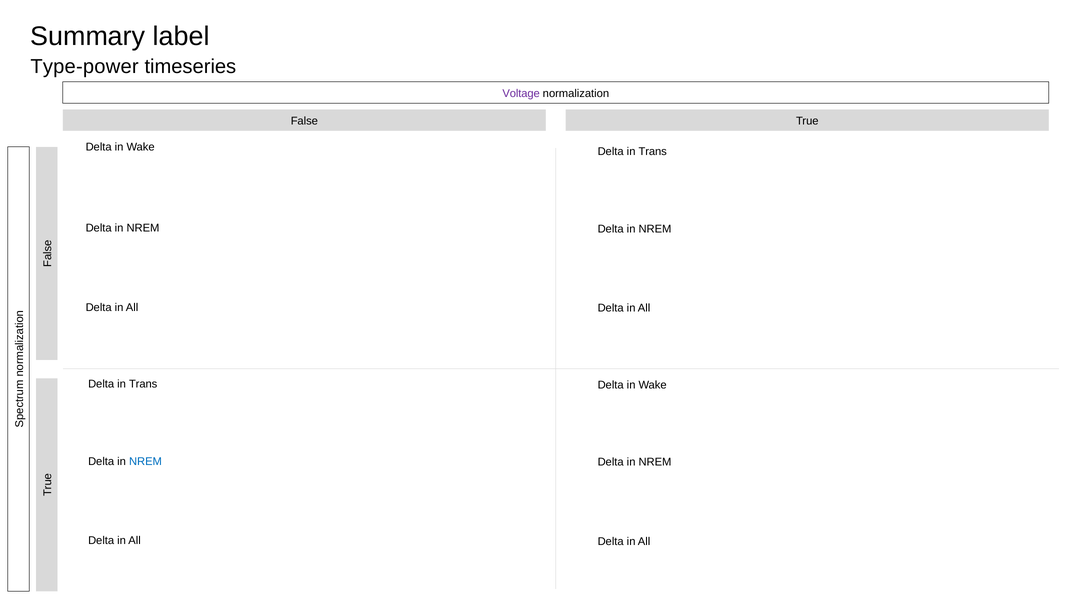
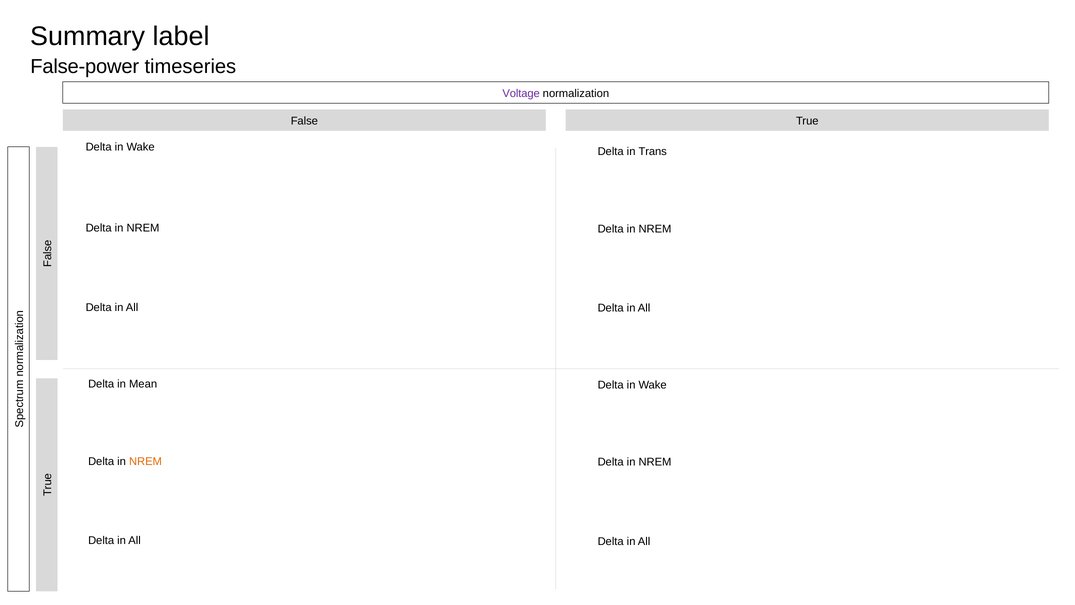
Type-power: Type-power -> False-power
Trans at (143, 384): Trans -> Mean
NREM at (145, 461) colour: blue -> orange
